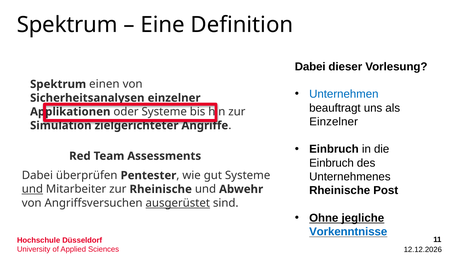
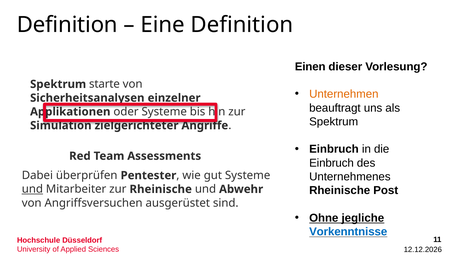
Spektrum at (67, 25): Spektrum -> Definition
Dabei at (310, 67): Dabei -> Einen
einen: einen -> starte
Unternehmen colour: blue -> orange
Einzelner at (334, 122): Einzelner -> Spektrum
ausgerüstet underline: present -> none
